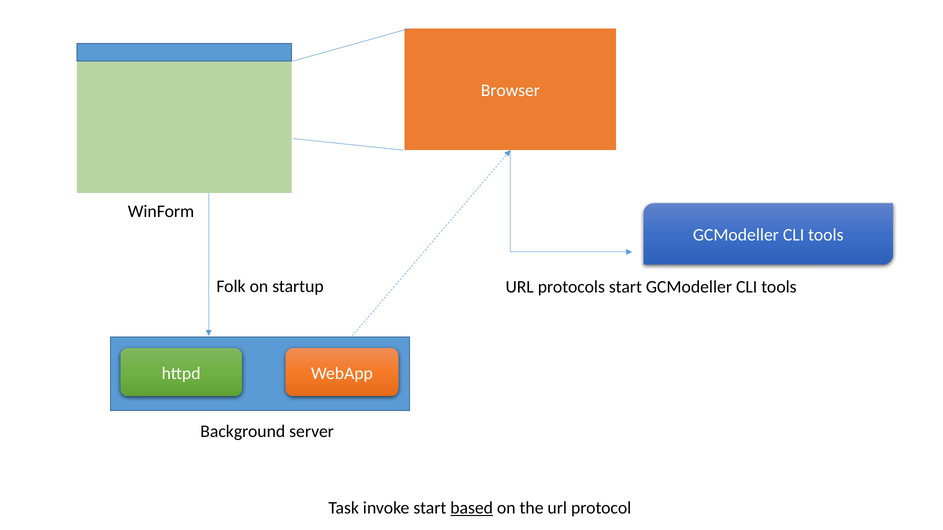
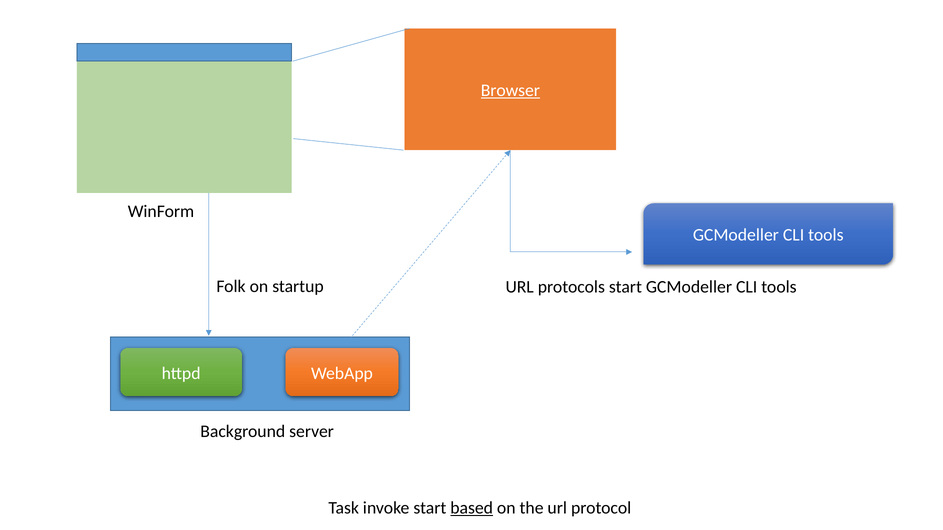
Browser underline: none -> present
